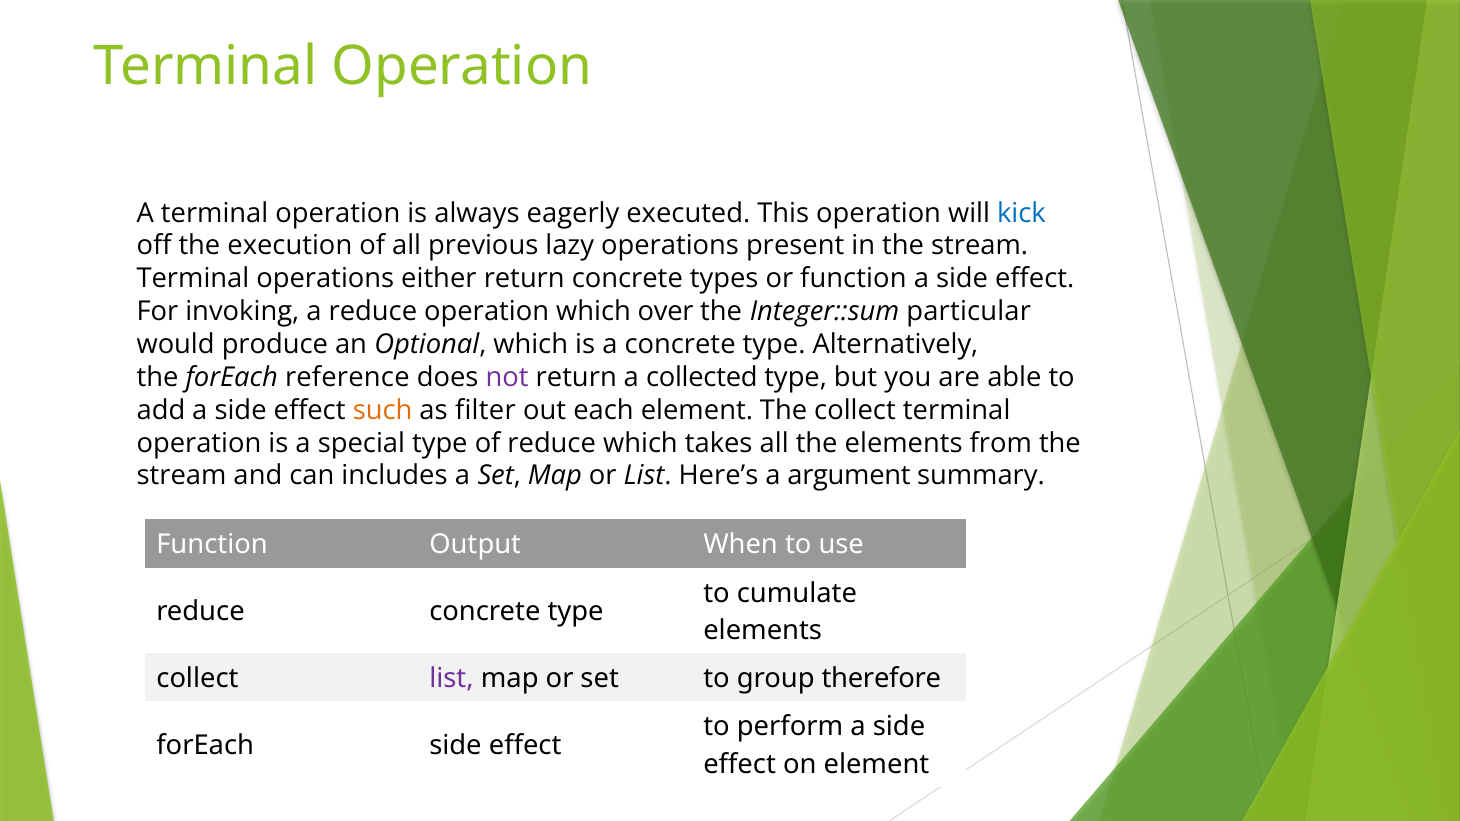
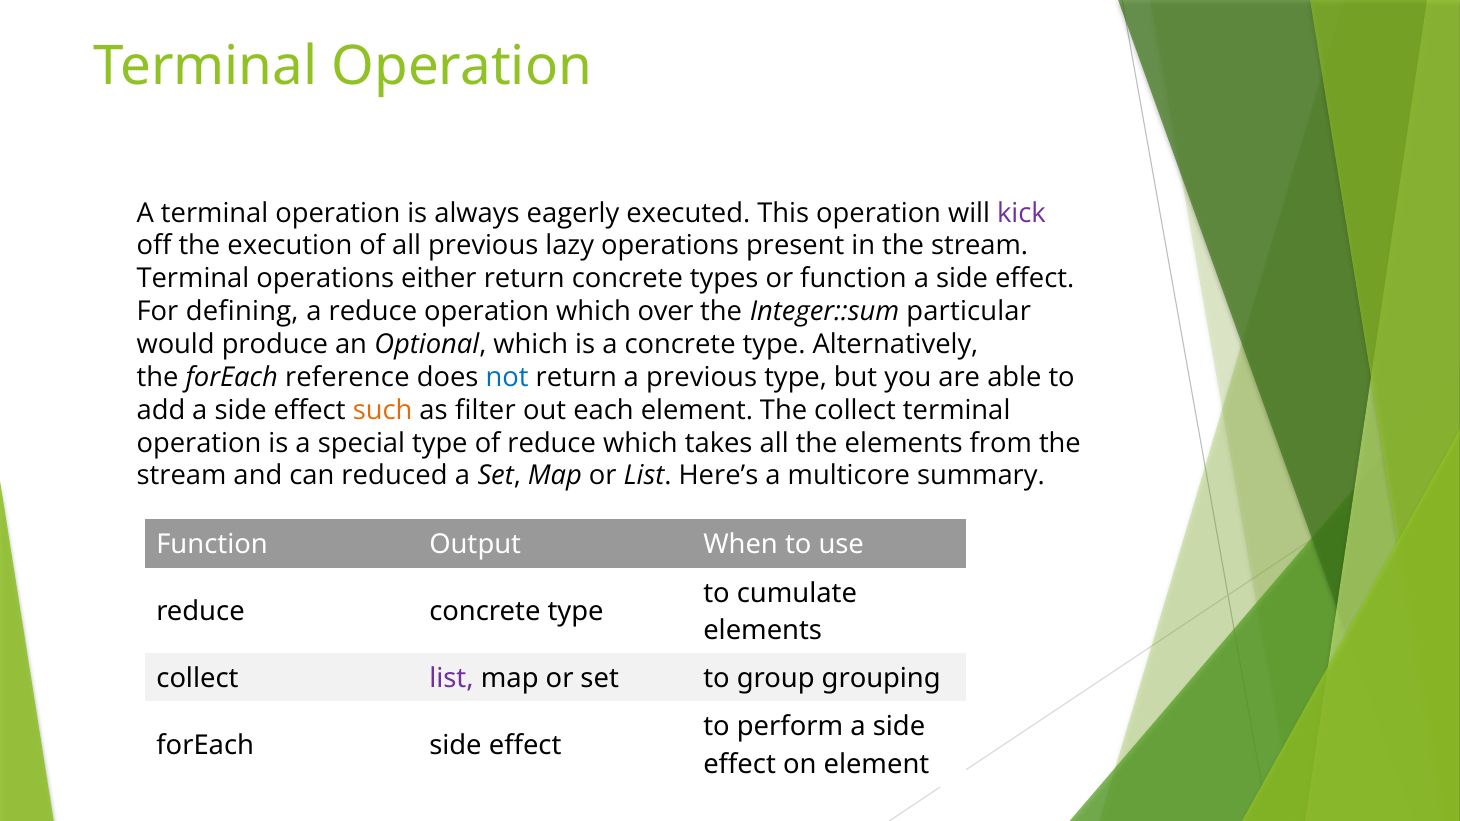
kick colour: blue -> purple
invoking: invoking -> defining
not colour: purple -> blue
a collected: collected -> previous
includes: includes -> reduced
argument: argument -> multicore
therefore: therefore -> grouping
